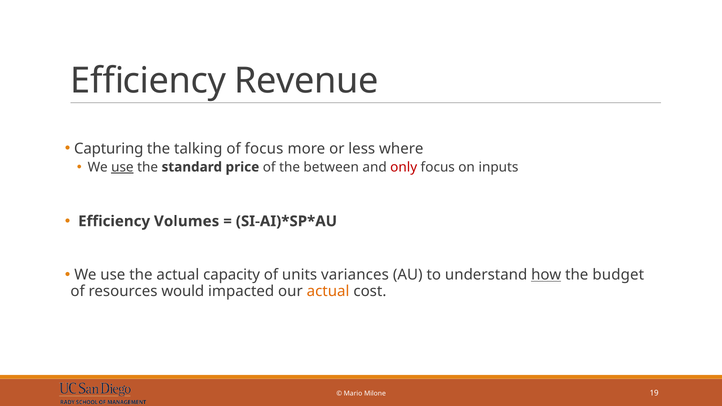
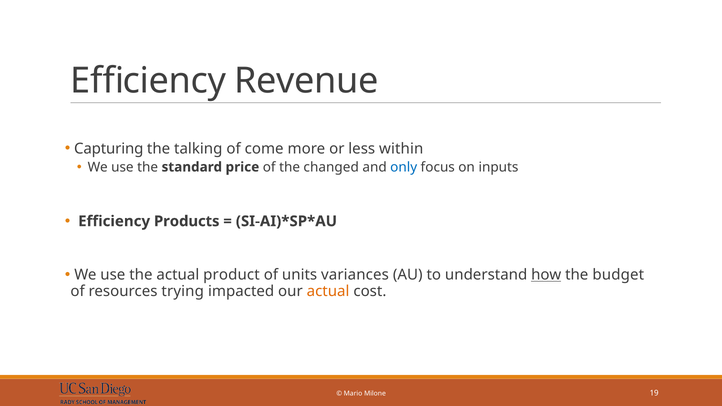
of focus: focus -> come
where: where -> within
use at (122, 167) underline: present -> none
between: between -> changed
only colour: red -> blue
Volumes: Volumes -> Products
capacity: capacity -> product
would: would -> trying
